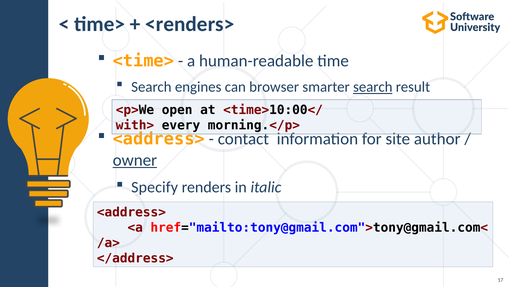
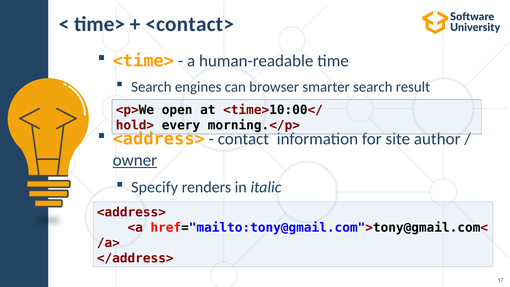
<renders>: <renders> -> <contact>
search at (373, 87) underline: present -> none
with>: with> -> hold>
